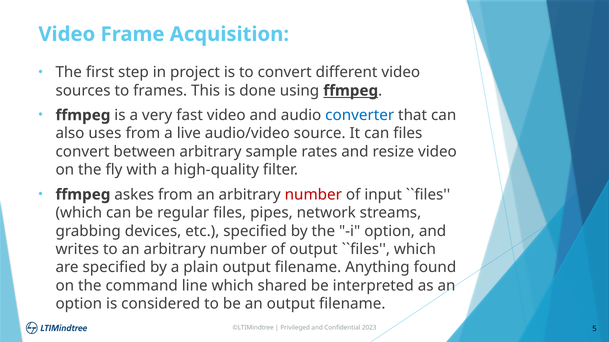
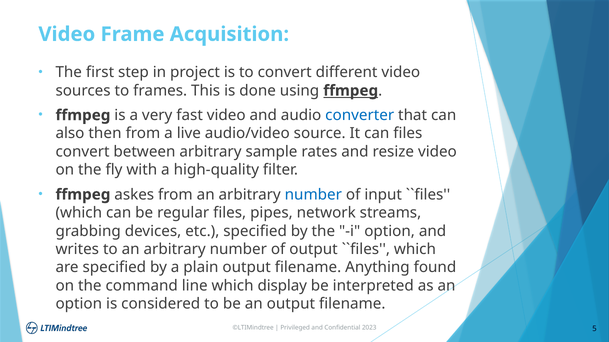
uses: uses -> then
number at (313, 195) colour: red -> blue
shared: shared -> display
